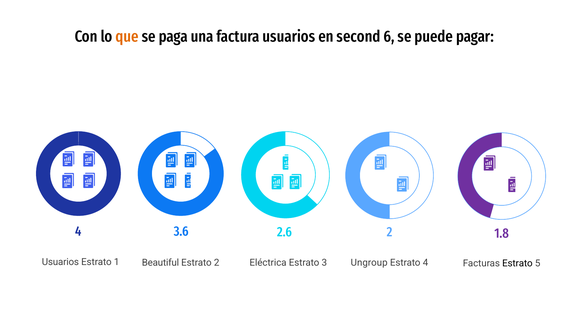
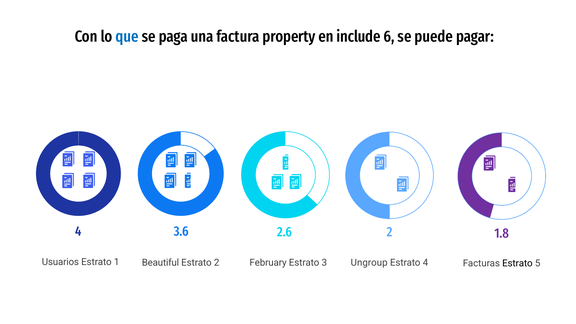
que colour: orange -> blue
factura usuarios: usuarios -> property
second: second -> include
Eléctrica: Eléctrica -> February
